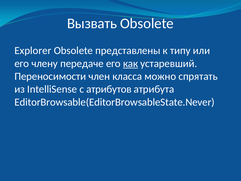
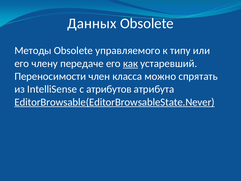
Вызвать: Вызвать -> Данных
Explorer: Explorer -> Методы
представлены: представлены -> управляемого
EditorBrowsable(EditorBrowsableState.Never underline: none -> present
